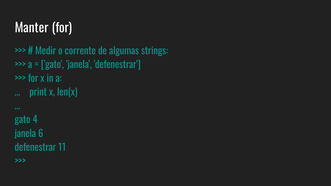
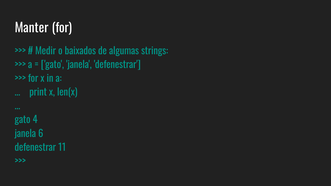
corrente: corrente -> baixados
